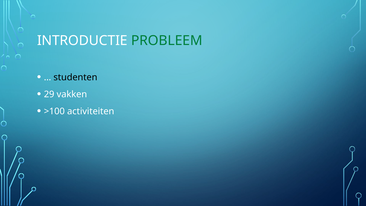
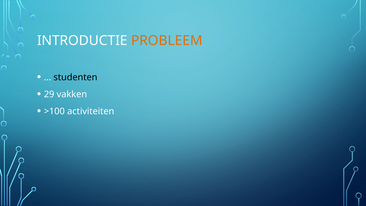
PROBLEEM colour: green -> orange
